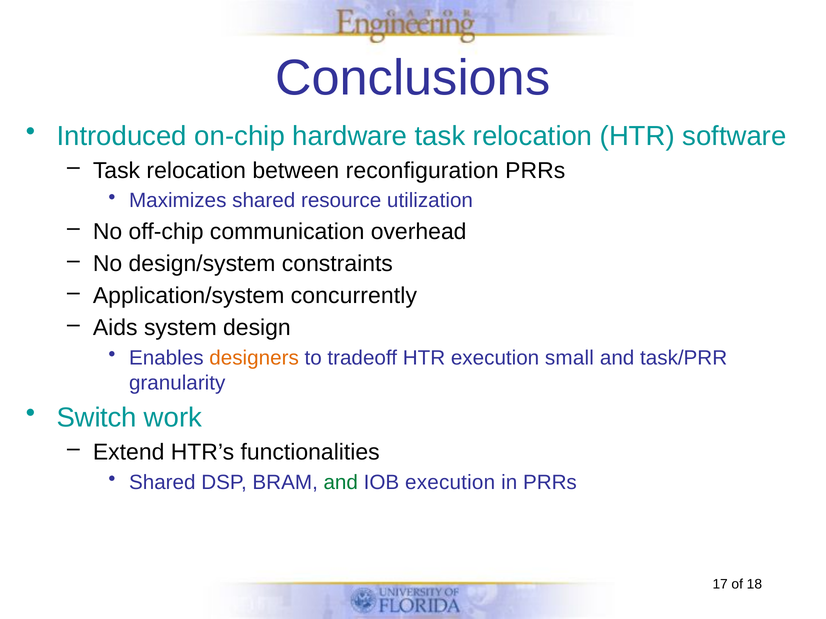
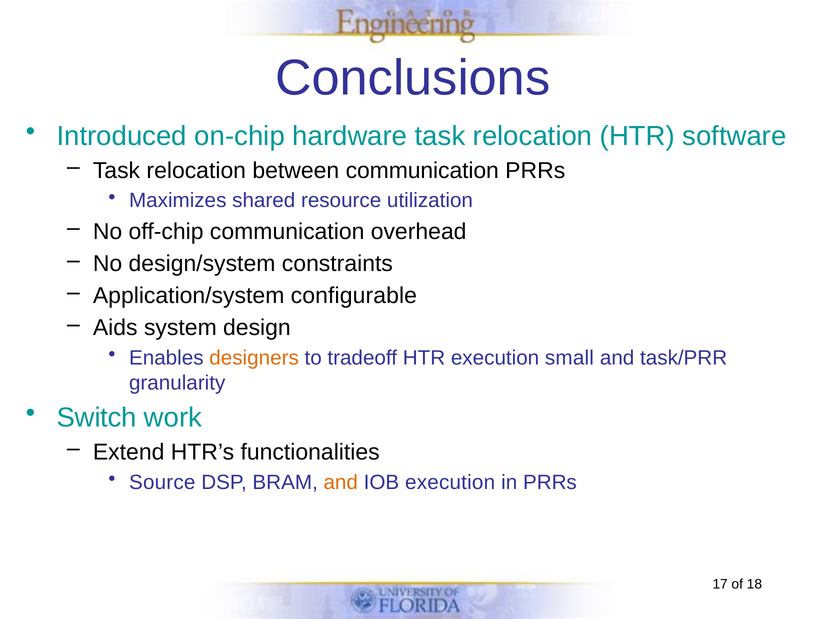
between reconfiguration: reconfiguration -> communication
concurrently: concurrently -> configurable
Shared at (162, 483): Shared -> Source
and at (341, 483) colour: green -> orange
